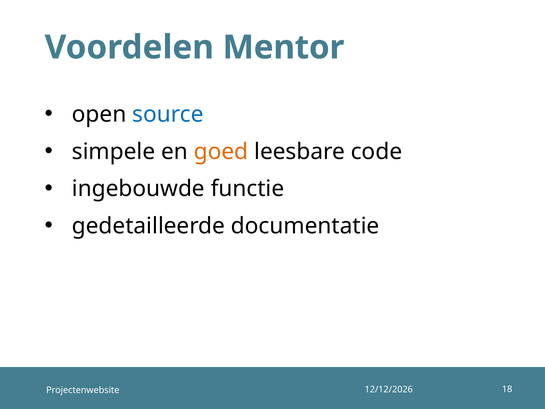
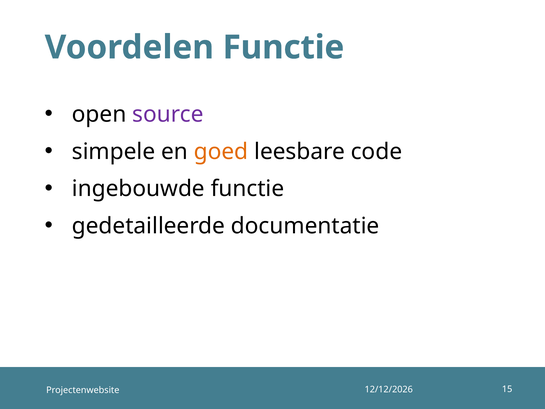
Voordelen Mentor: Mentor -> Functie
source colour: blue -> purple
18: 18 -> 15
